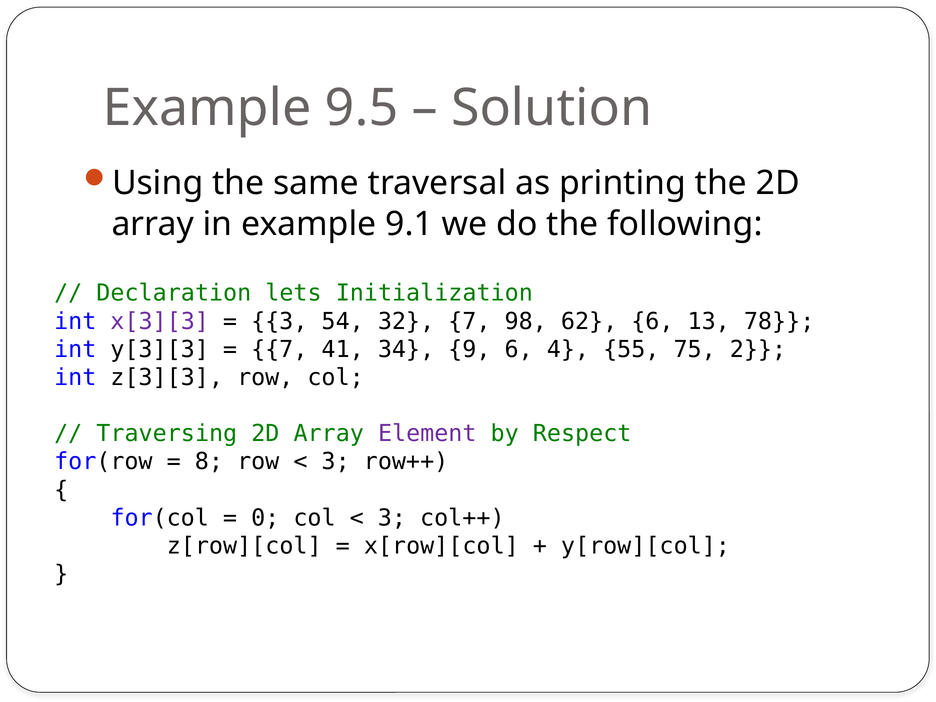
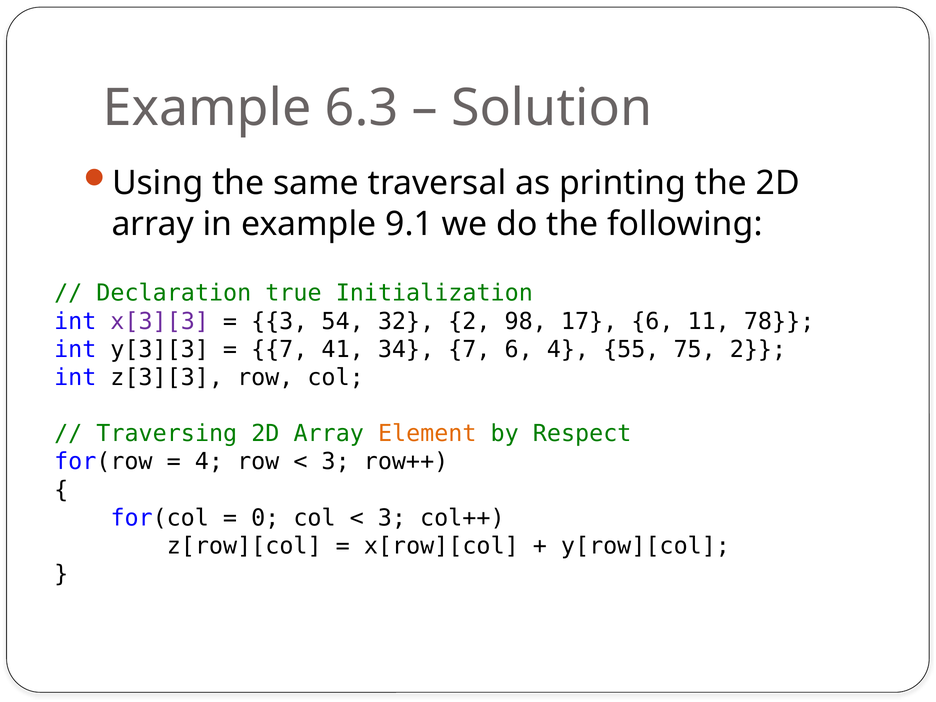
9.5: 9.5 -> 6.3
lets: lets -> true
32 7: 7 -> 2
62: 62 -> 17
13: 13 -> 11
34 9: 9 -> 7
Element colour: purple -> orange
8 at (209, 462): 8 -> 4
